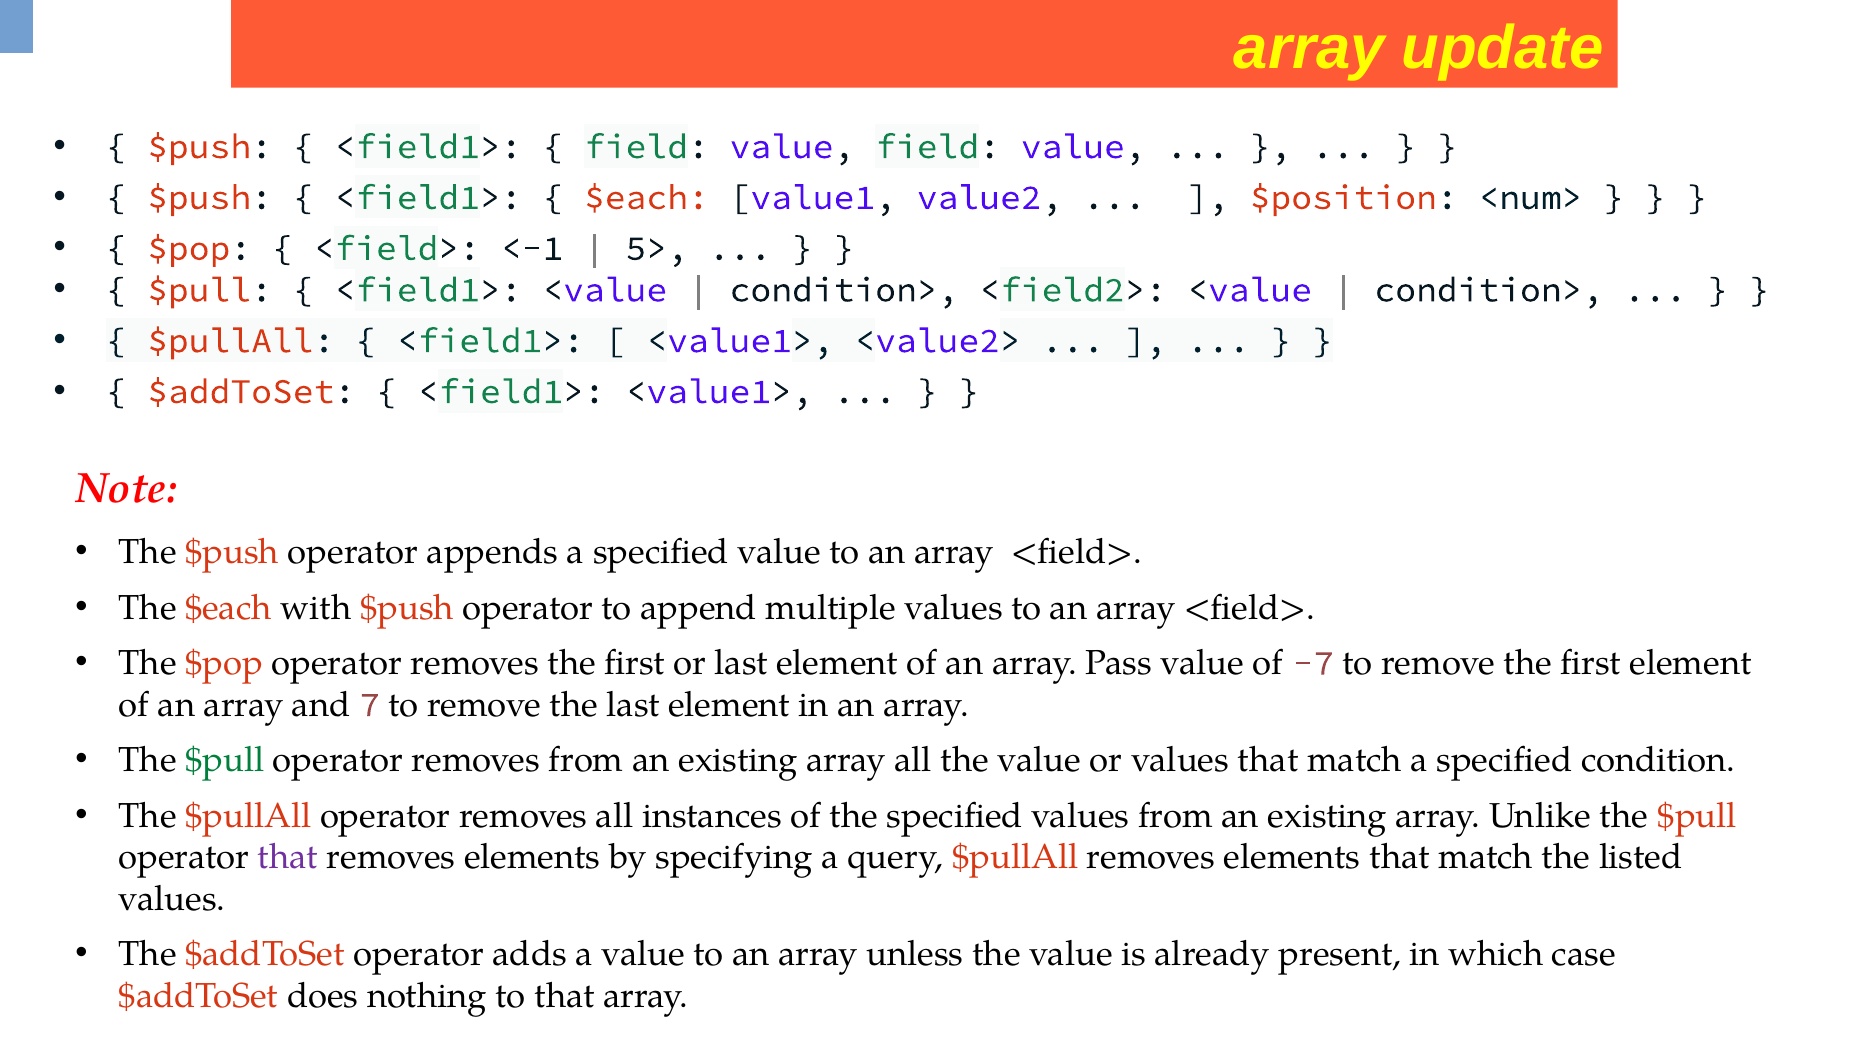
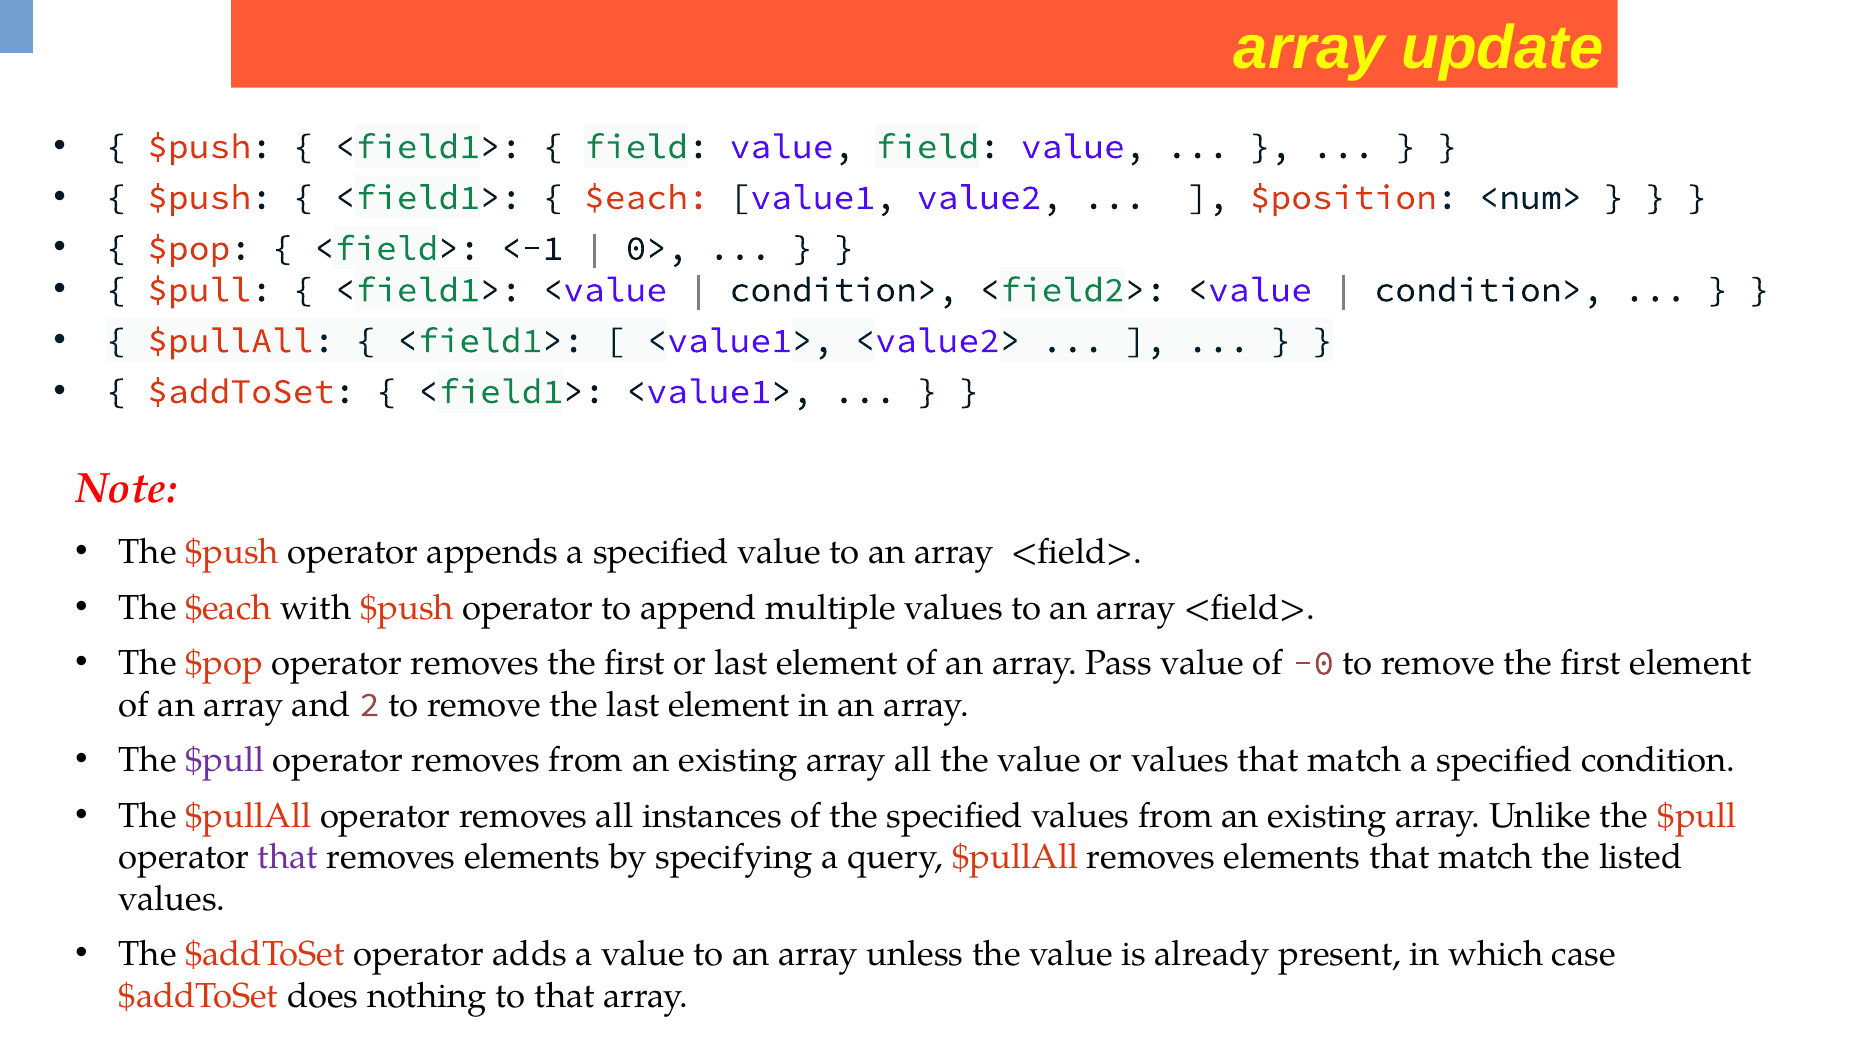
5>: 5> -> 0>
-7: -7 -> -0
7: 7 -> 2
$pull at (225, 760) colour: green -> purple
